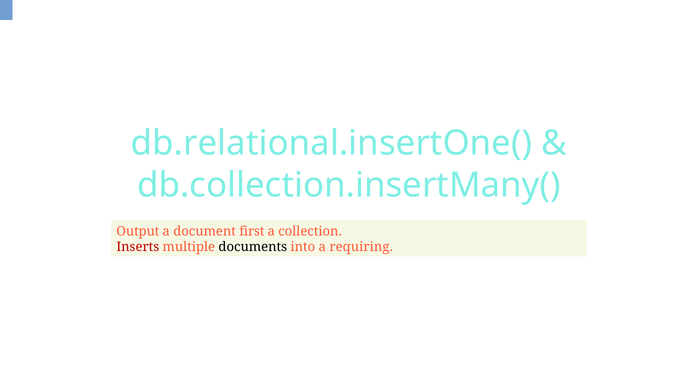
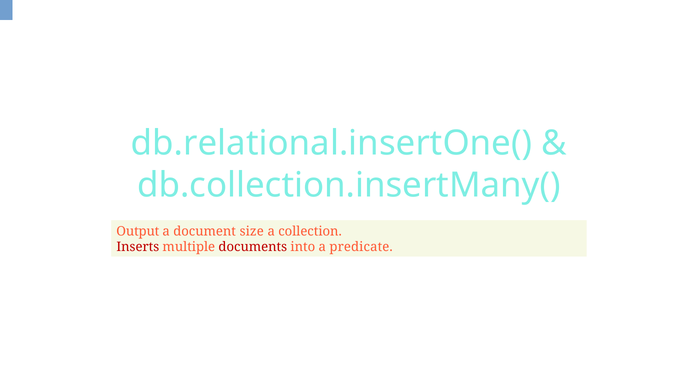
first: first -> size
documents colour: black -> red
requiring: requiring -> predicate
